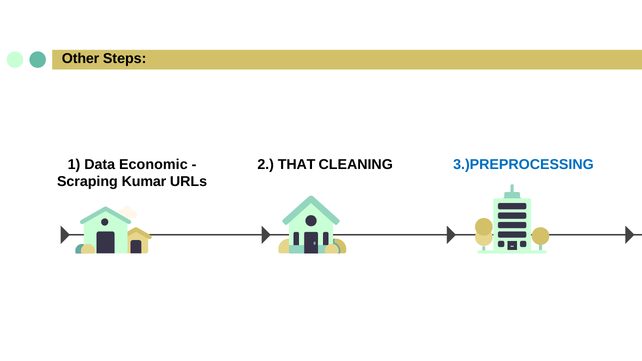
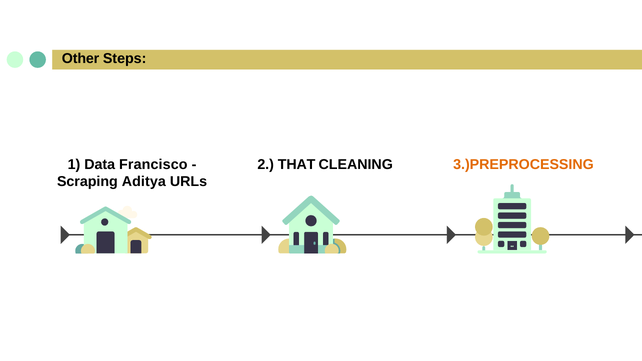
Economic: Economic -> Francisco
3.)PREPROCESSING colour: blue -> orange
Kumar: Kumar -> Aditya
